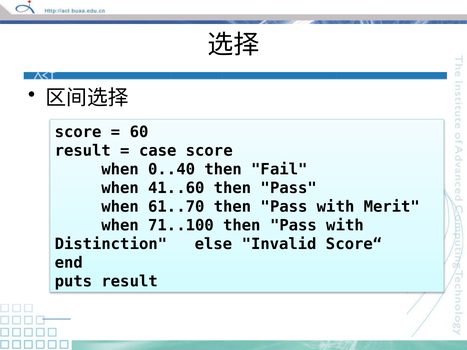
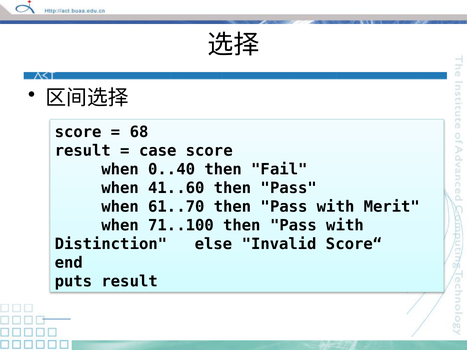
60: 60 -> 68
